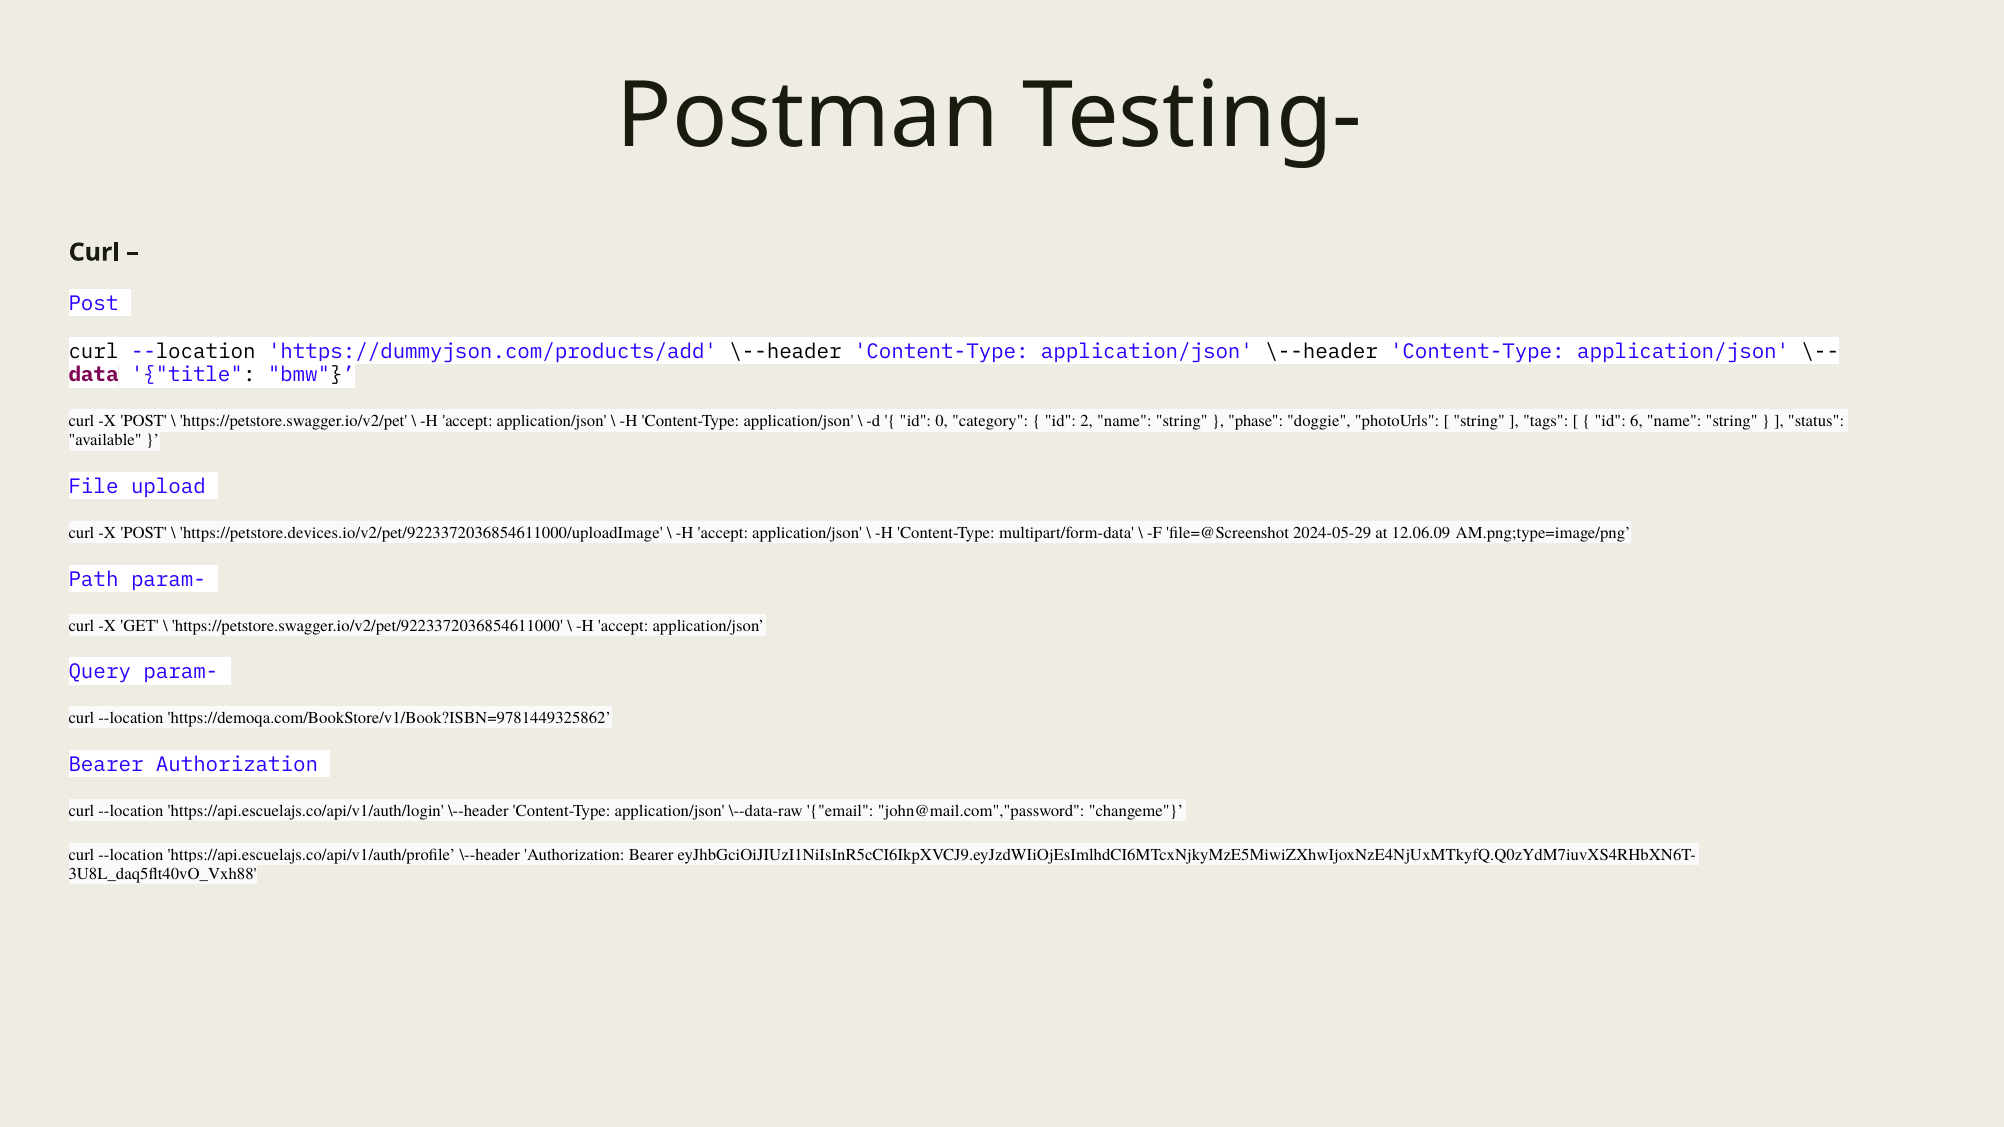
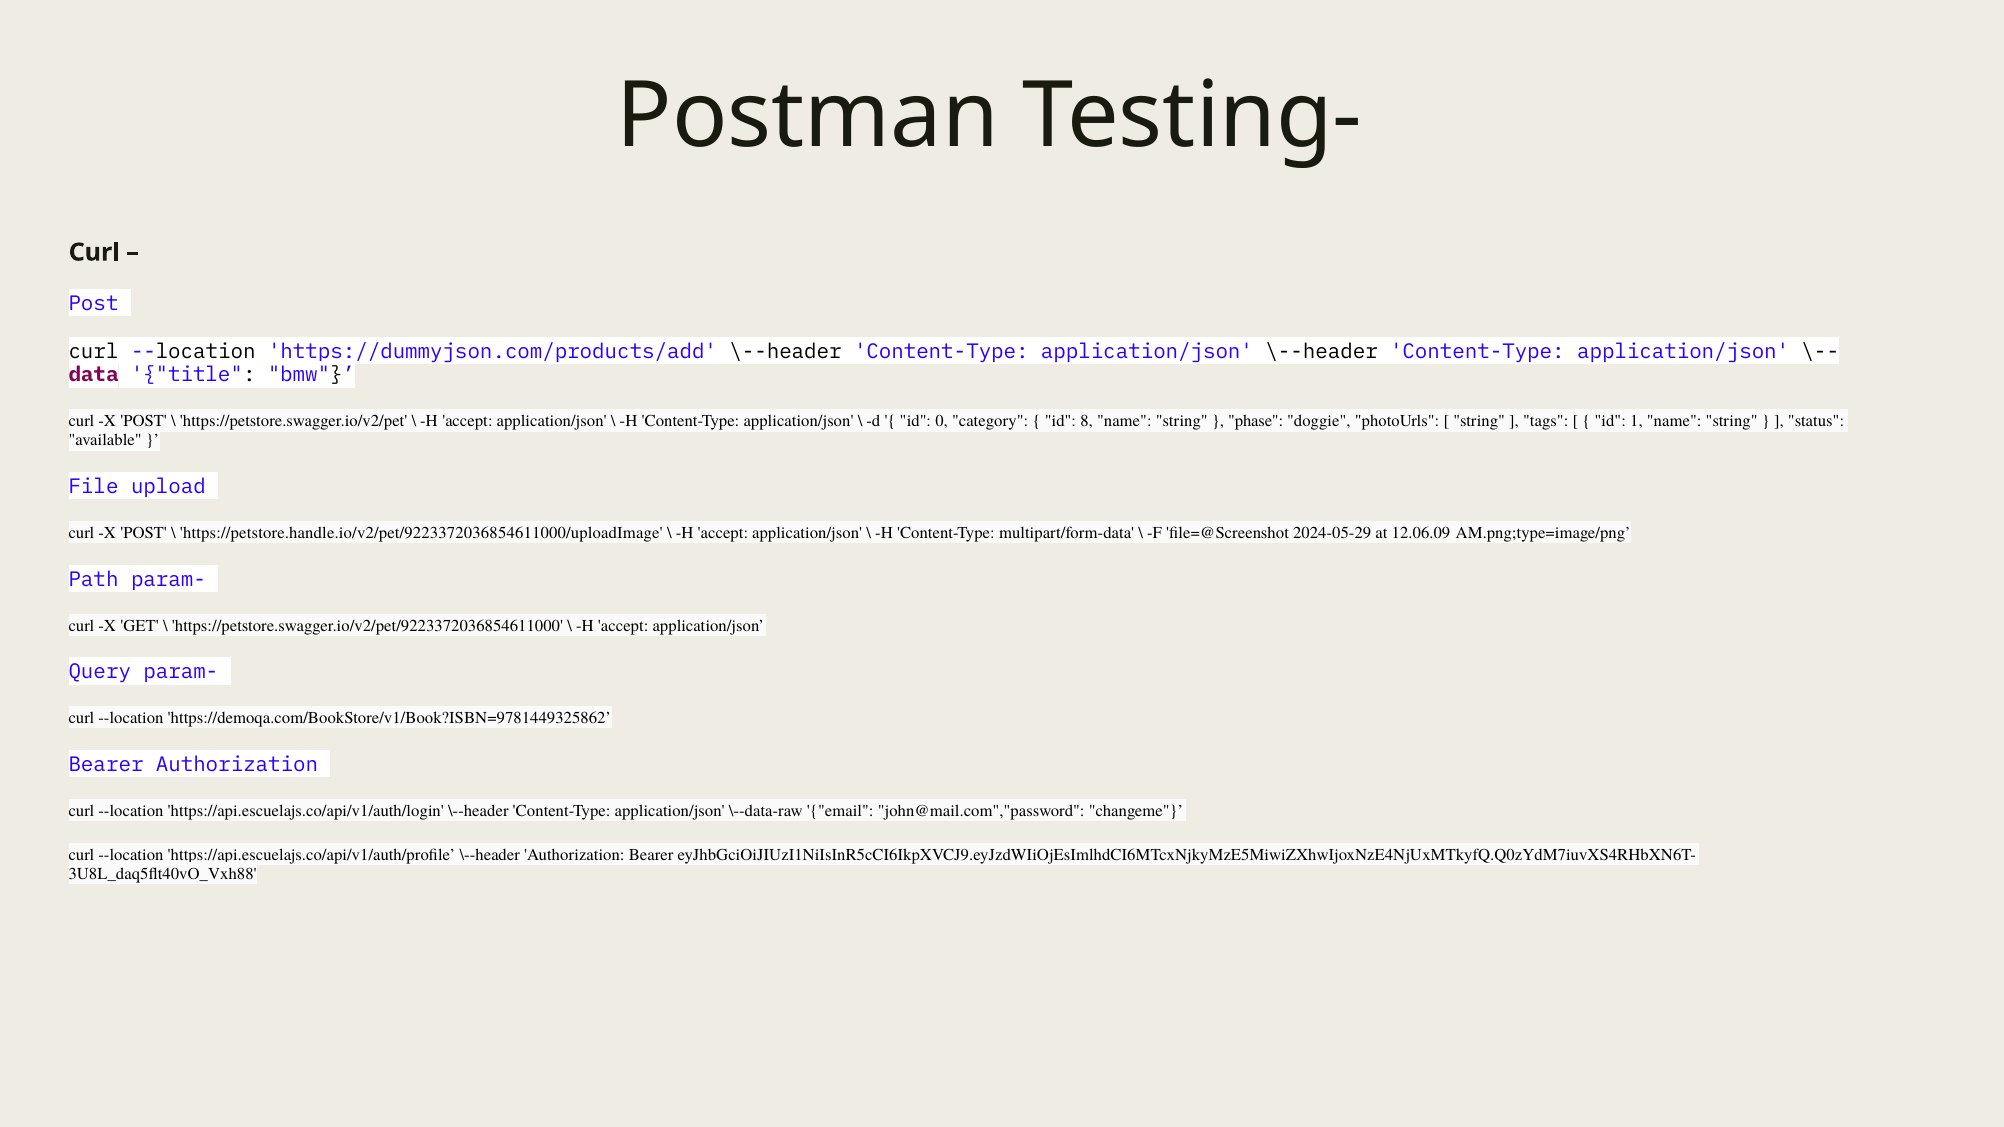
2: 2 -> 8
6: 6 -> 1
https://petstore.devices.io/v2/pet/9223372036854611000/uploadImage: https://petstore.devices.io/v2/pet/9223372036854611000/uploadImage -> https://petstore.handle.io/v2/pet/9223372036854611000/uploadImage
